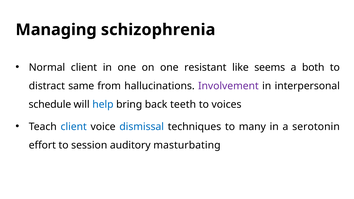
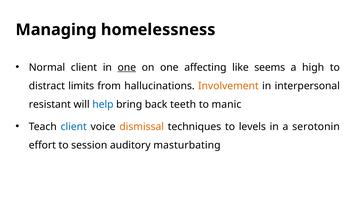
schizophrenia: schizophrenia -> homelessness
one at (127, 67) underline: none -> present
resistant: resistant -> affecting
both: both -> high
same: same -> limits
Involvement colour: purple -> orange
schedule: schedule -> resistant
voices: voices -> manic
dismissal colour: blue -> orange
many: many -> levels
